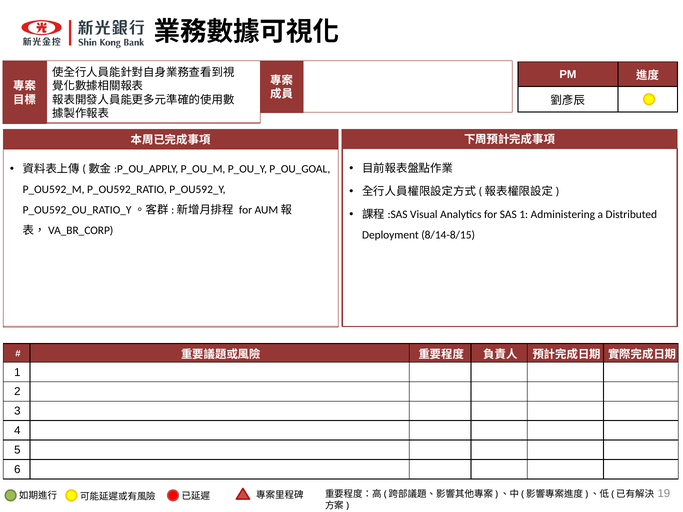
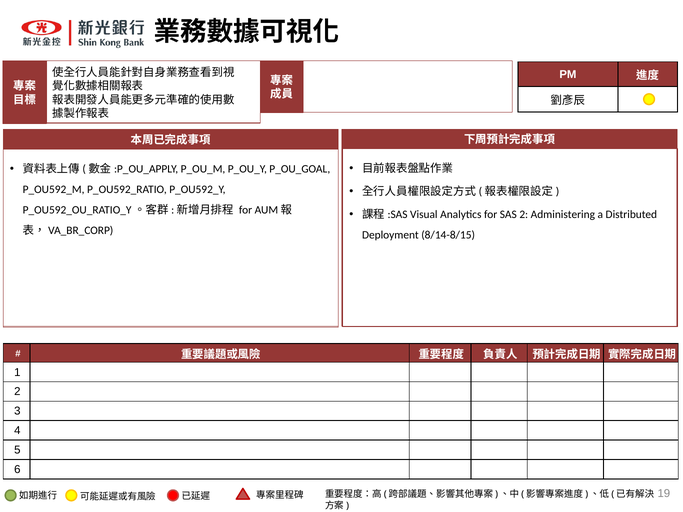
SAS 1: 1 -> 2
